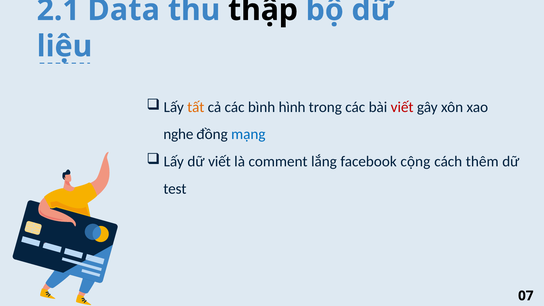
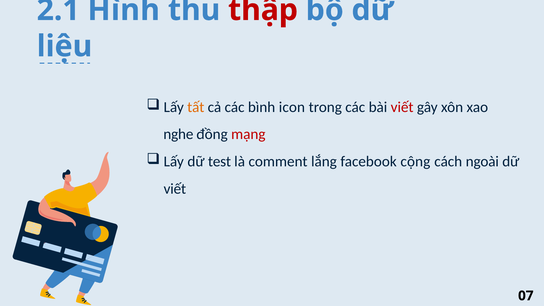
Data: Data -> Hình
thập colour: black -> red
hình: hình -> icon
mạng colour: blue -> red
dữ viết: viết -> test
thêm: thêm -> ngoài
test at (175, 189): test -> viết
